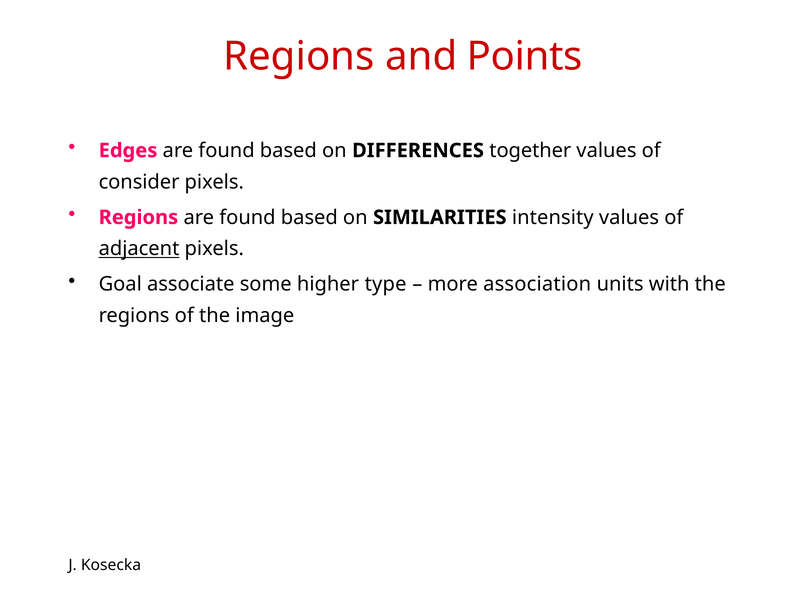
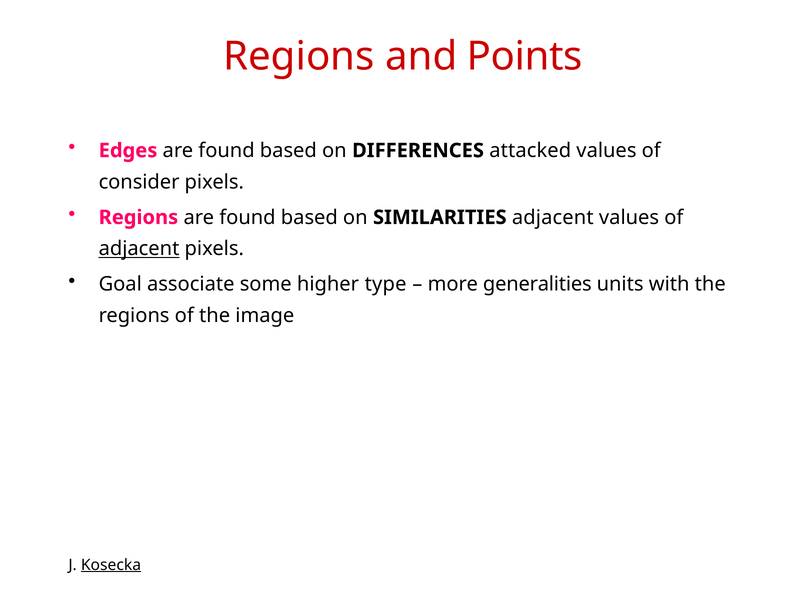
together: together -> attacked
SIMILARITIES intensity: intensity -> adjacent
association: association -> generalities
Kosecka underline: none -> present
